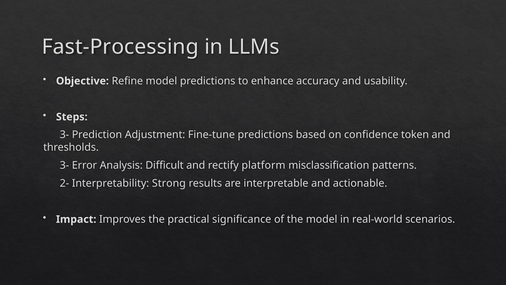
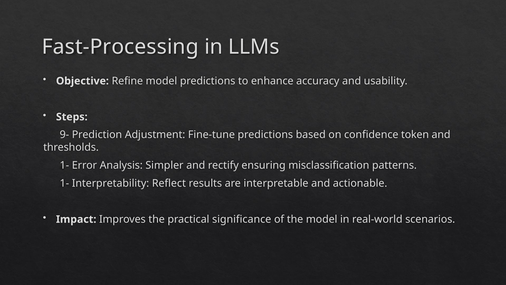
3- at (64, 135): 3- -> 9-
3- at (64, 165): 3- -> 1-
Difficult: Difficult -> Simpler
platform: platform -> ensuring
2- at (64, 183): 2- -> 1-
Strong: Strong -> Reflect
